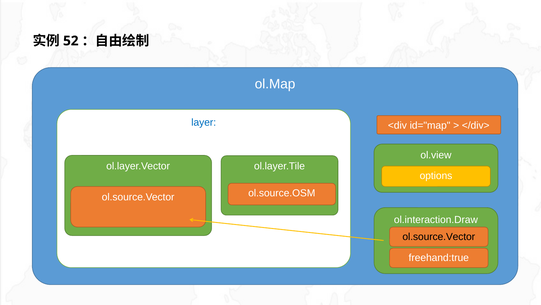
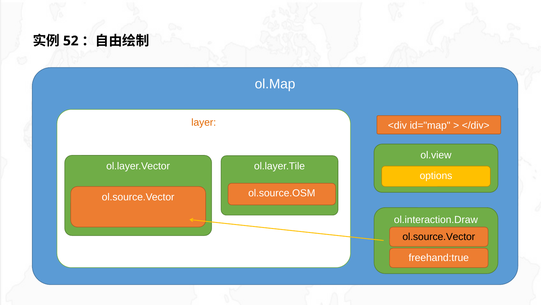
layer colour: blue -> orange
